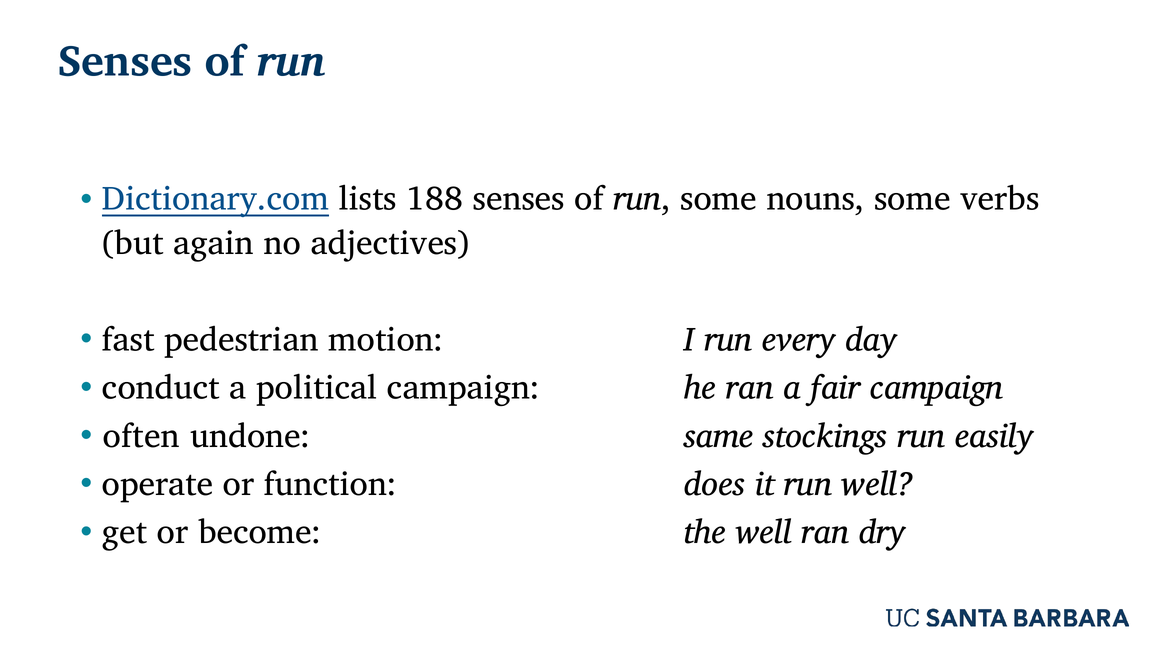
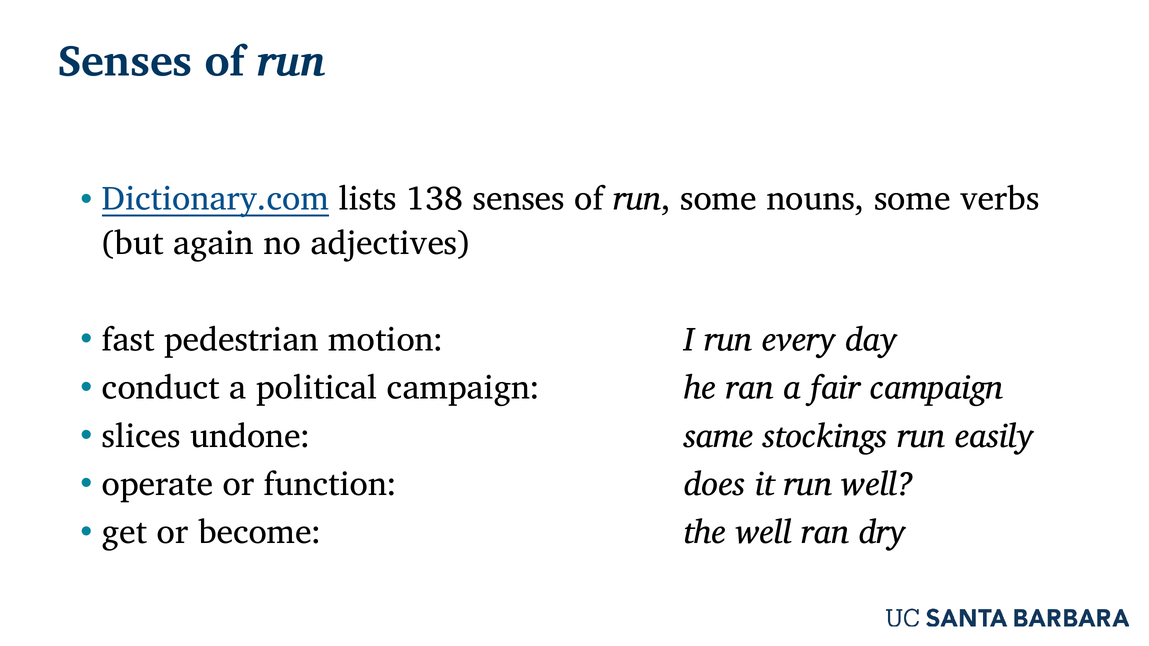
188: 188 -> 138
often: often -> slices
